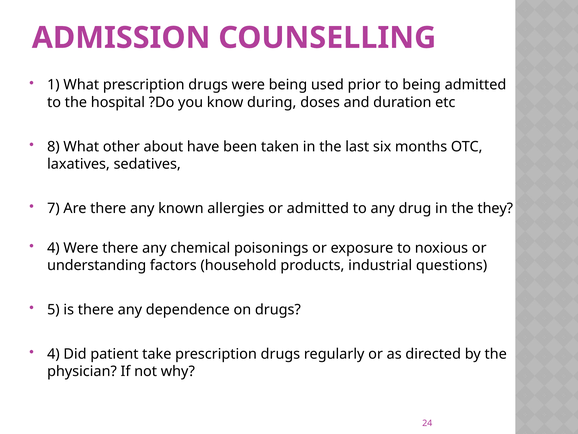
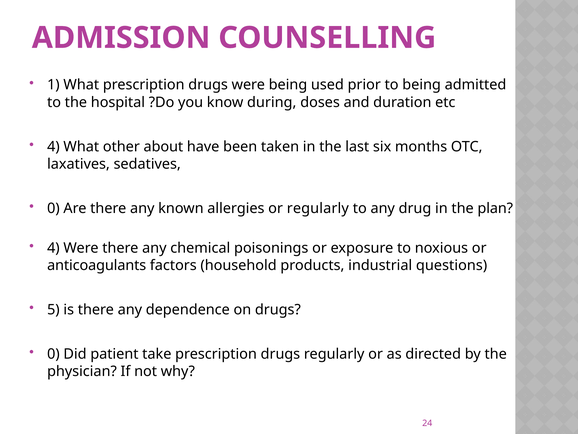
8 at (53, 146): 8 -> 4
7 at (53, 208): 7 -> 0
or admitted: admitted -> regularly
they: they -> plan
understanding: understanding -> anticoagulants
4 at (53, 354): 4 -> 0
